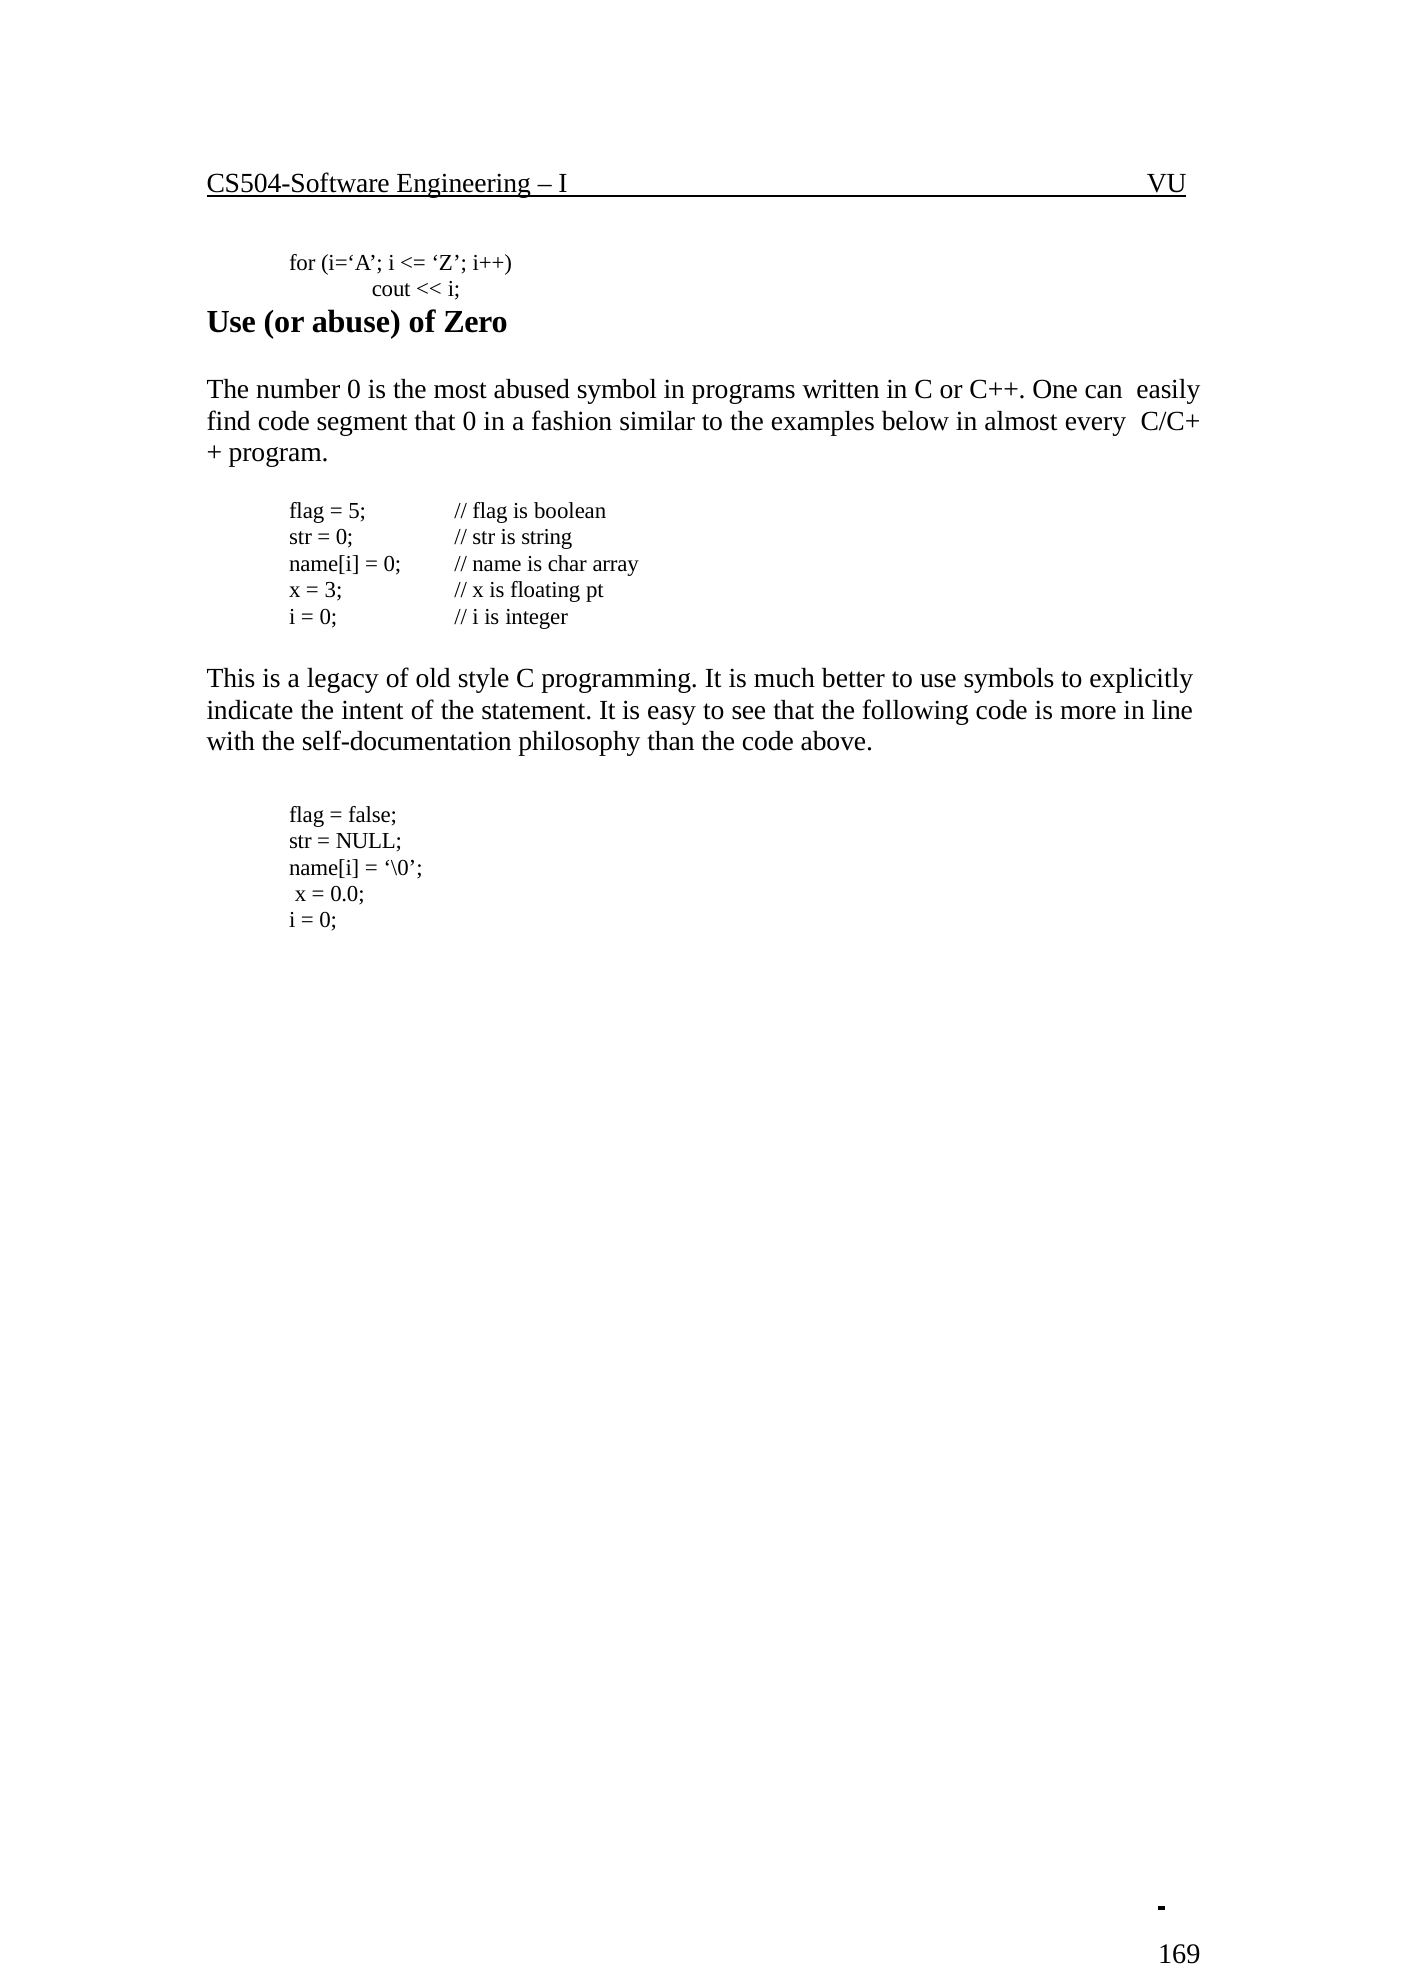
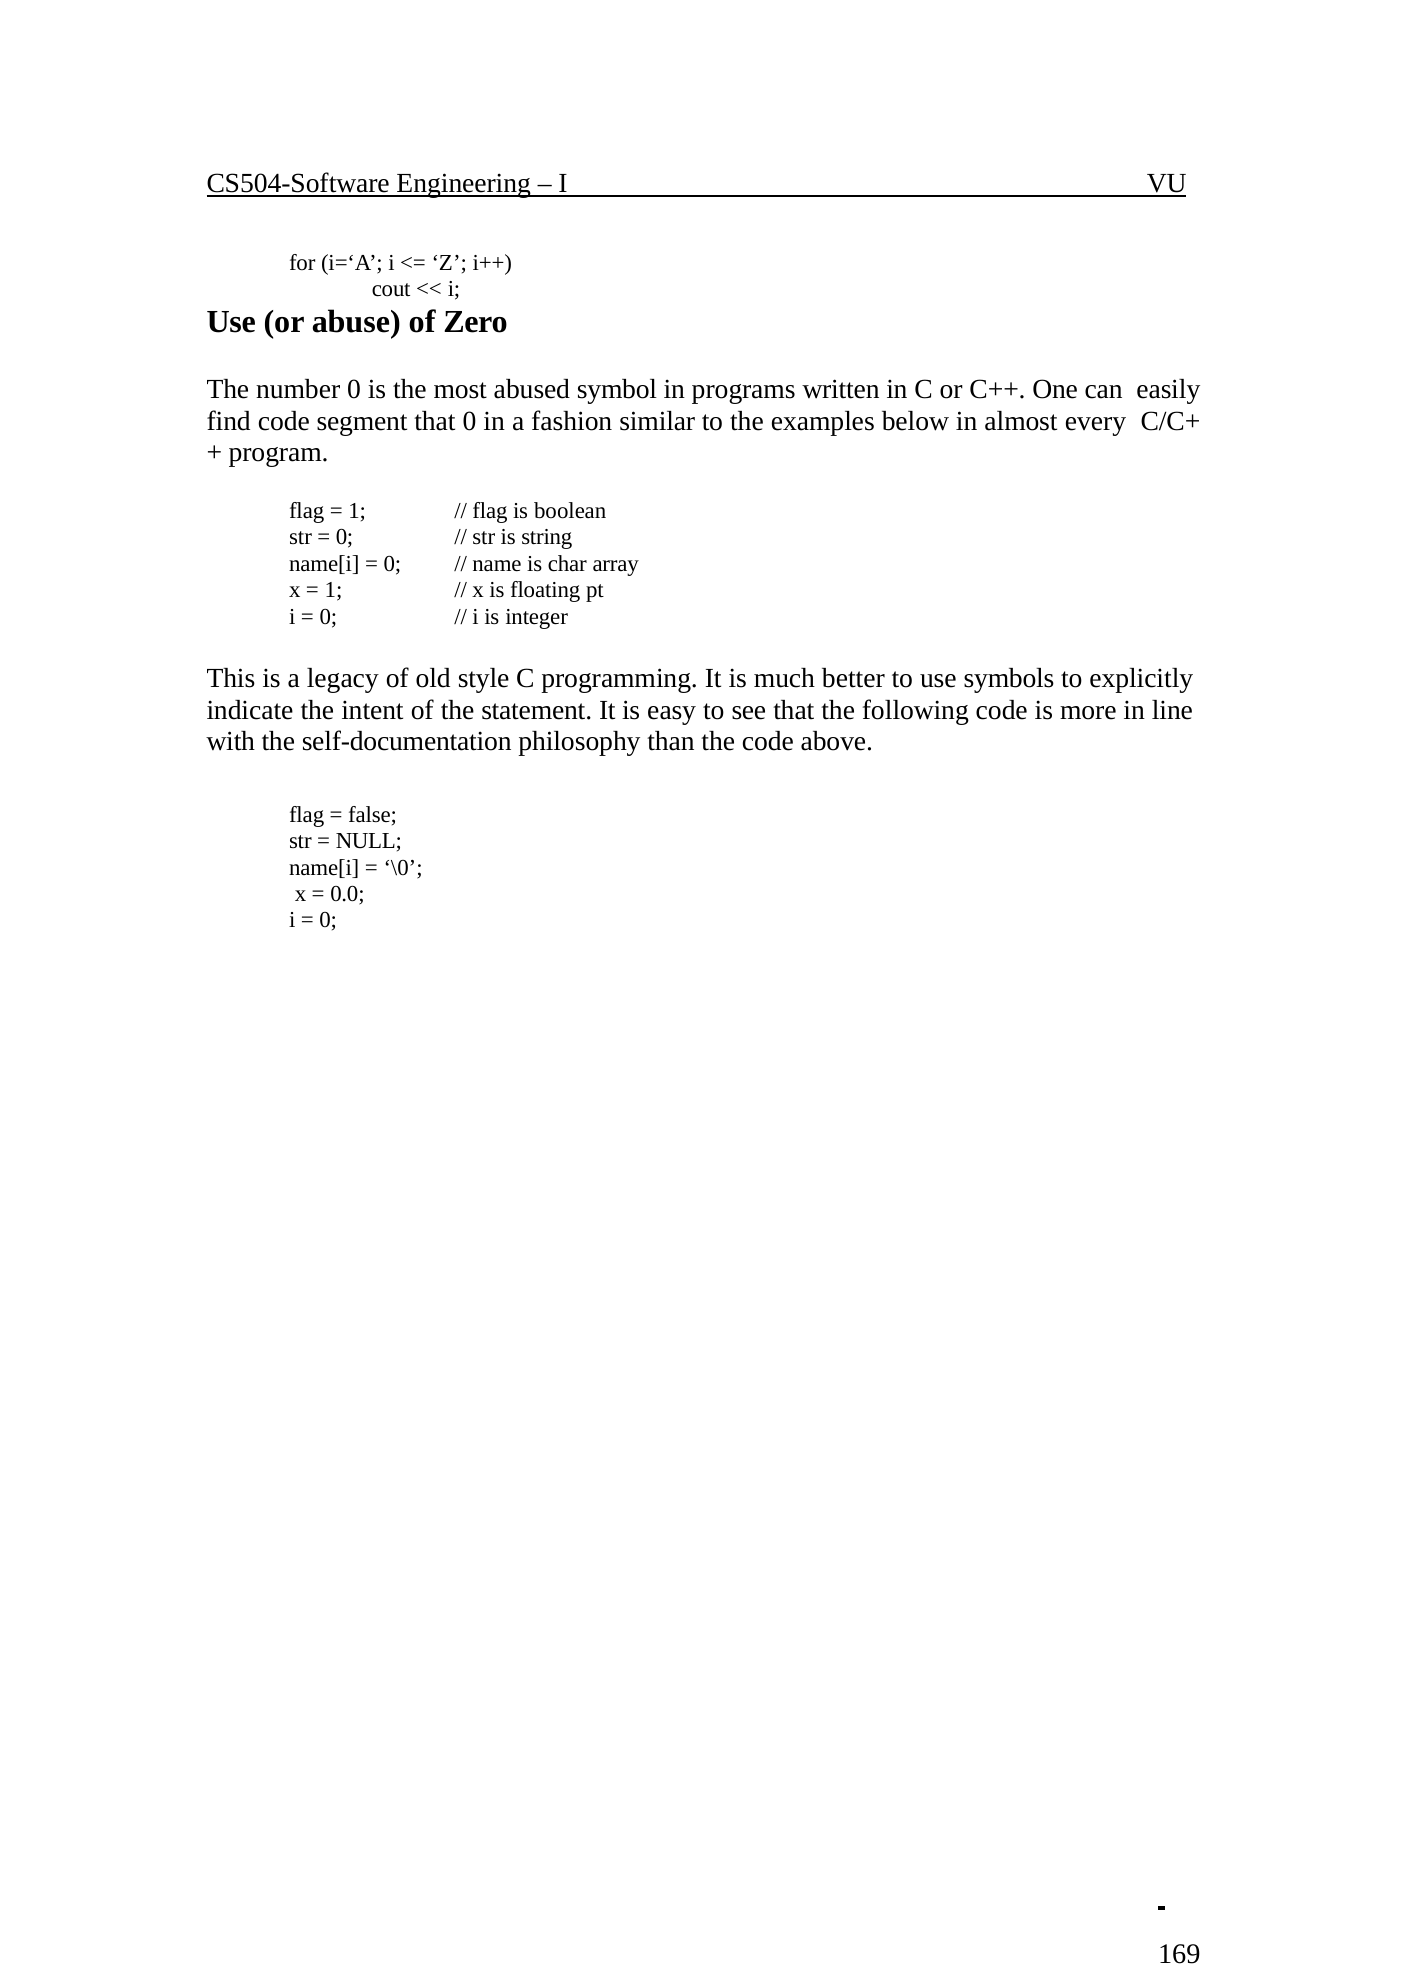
5 at (357, 511): 5 -> 1
3 at (334, 590): 3 -> 1
